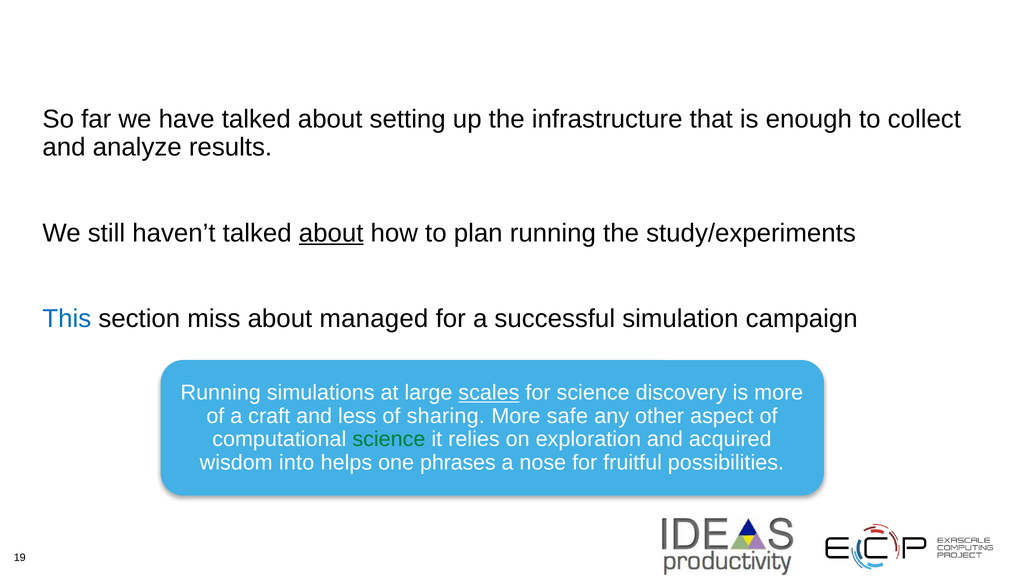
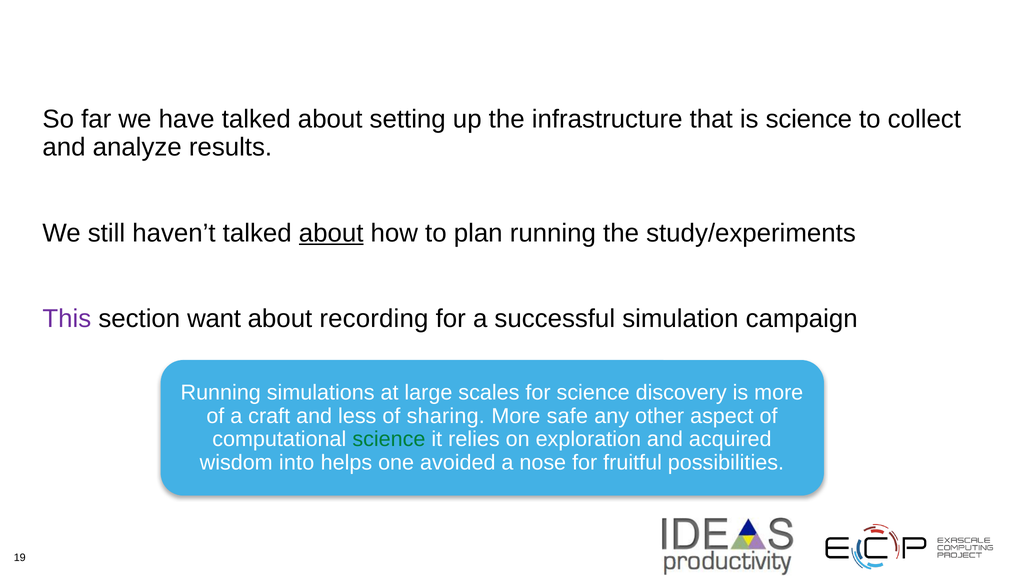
is enough: enough -> science
This colour: blue -> purple
miss: miss -> want
managed: managed -> recording
scales underline: present -> none
phrases: phrases -> avoided
